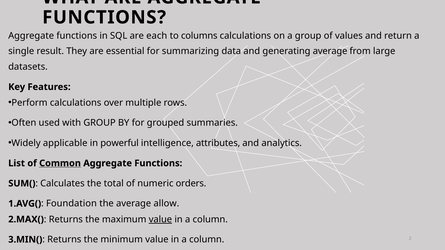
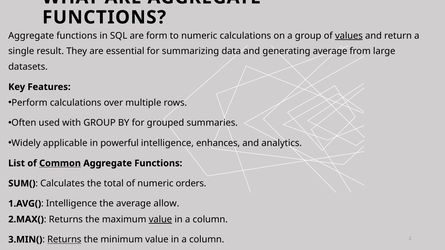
each: each -> form
to columns: columns -> numeric
values underline: none -> present
attributes: attributes -> enhances
Foundation at (71, 204): Foundation -> Intelligence
Returns at (64, 240) underline: none -> present
